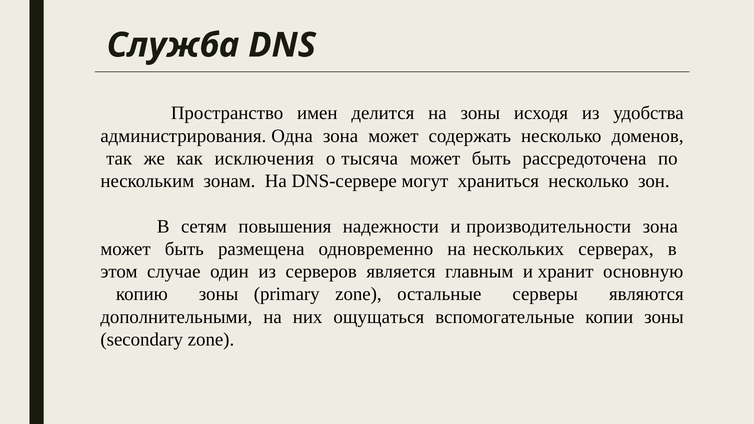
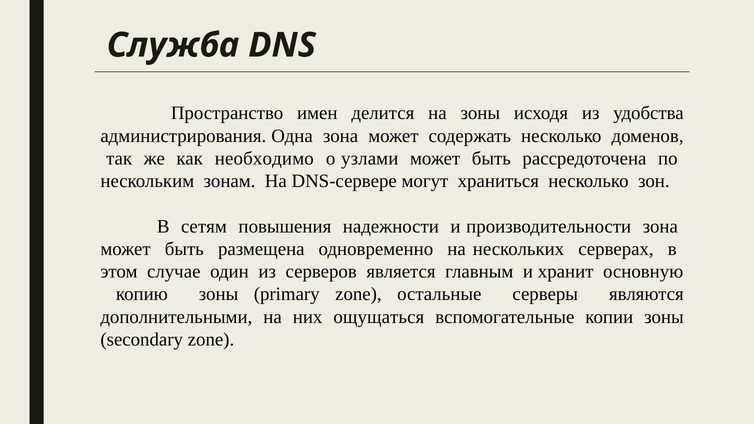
исключения: исключения -> необходимо
тысяча: тысяча -> узлами
